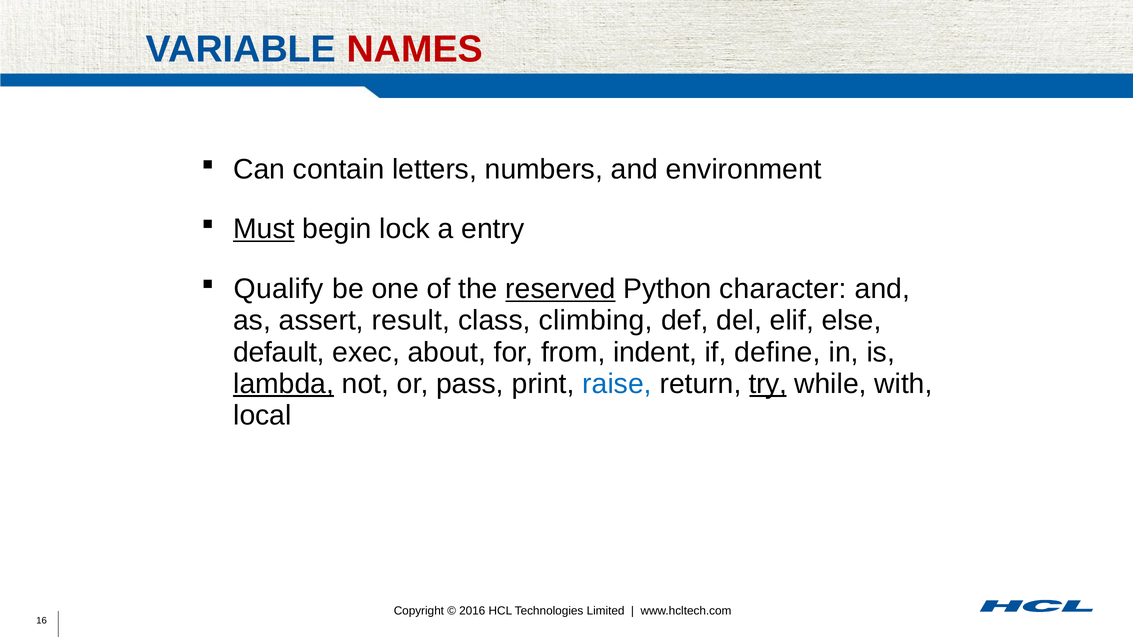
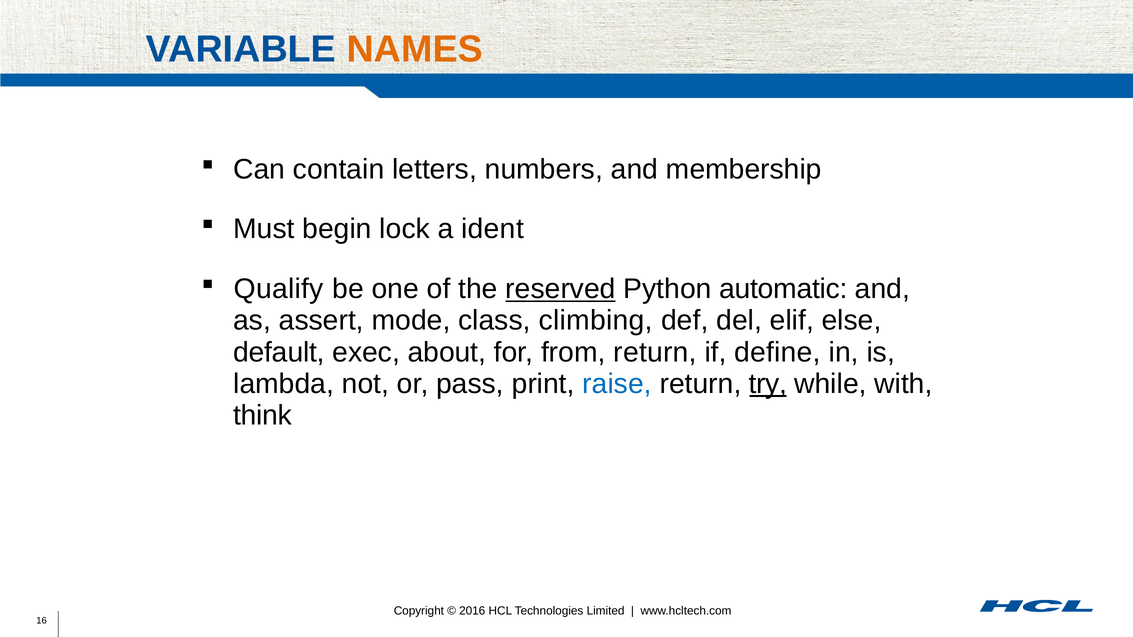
NAMES colour: red -> orange
environment: environment -> membership
Must underline: present -> none
entry: entry -> ident
character: character -> automatic
result: result -> mode
from indent: indent -> return
lambda underline: present -> none
local: local -> think
